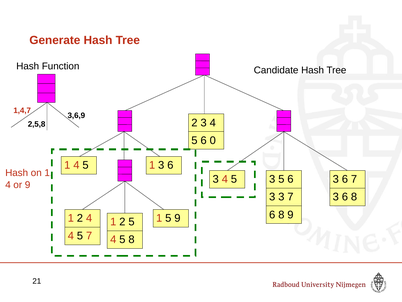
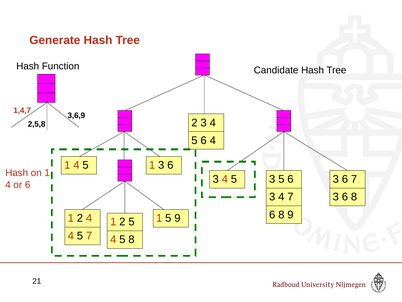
6 0: 0 -> 4
or 9: 9 -> 6
3 at (281, 197): 3 -> 4
